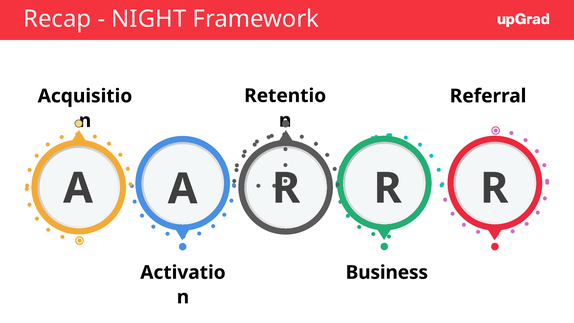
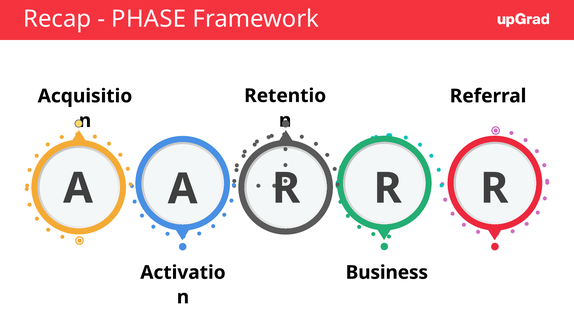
NIGHT: NIGHT -> PHASE
